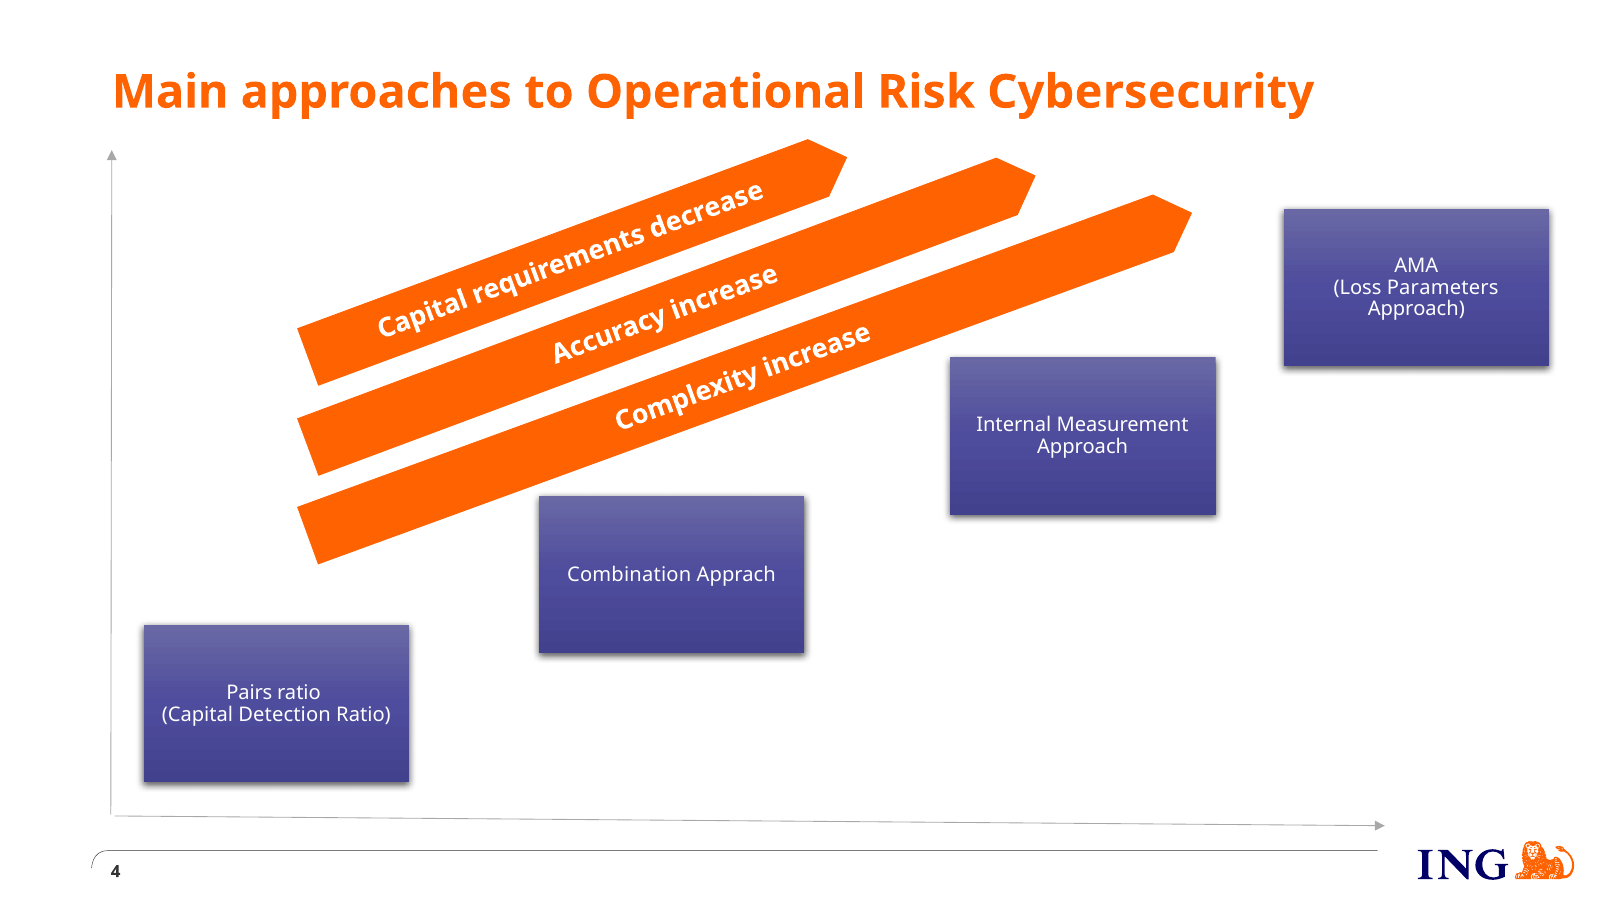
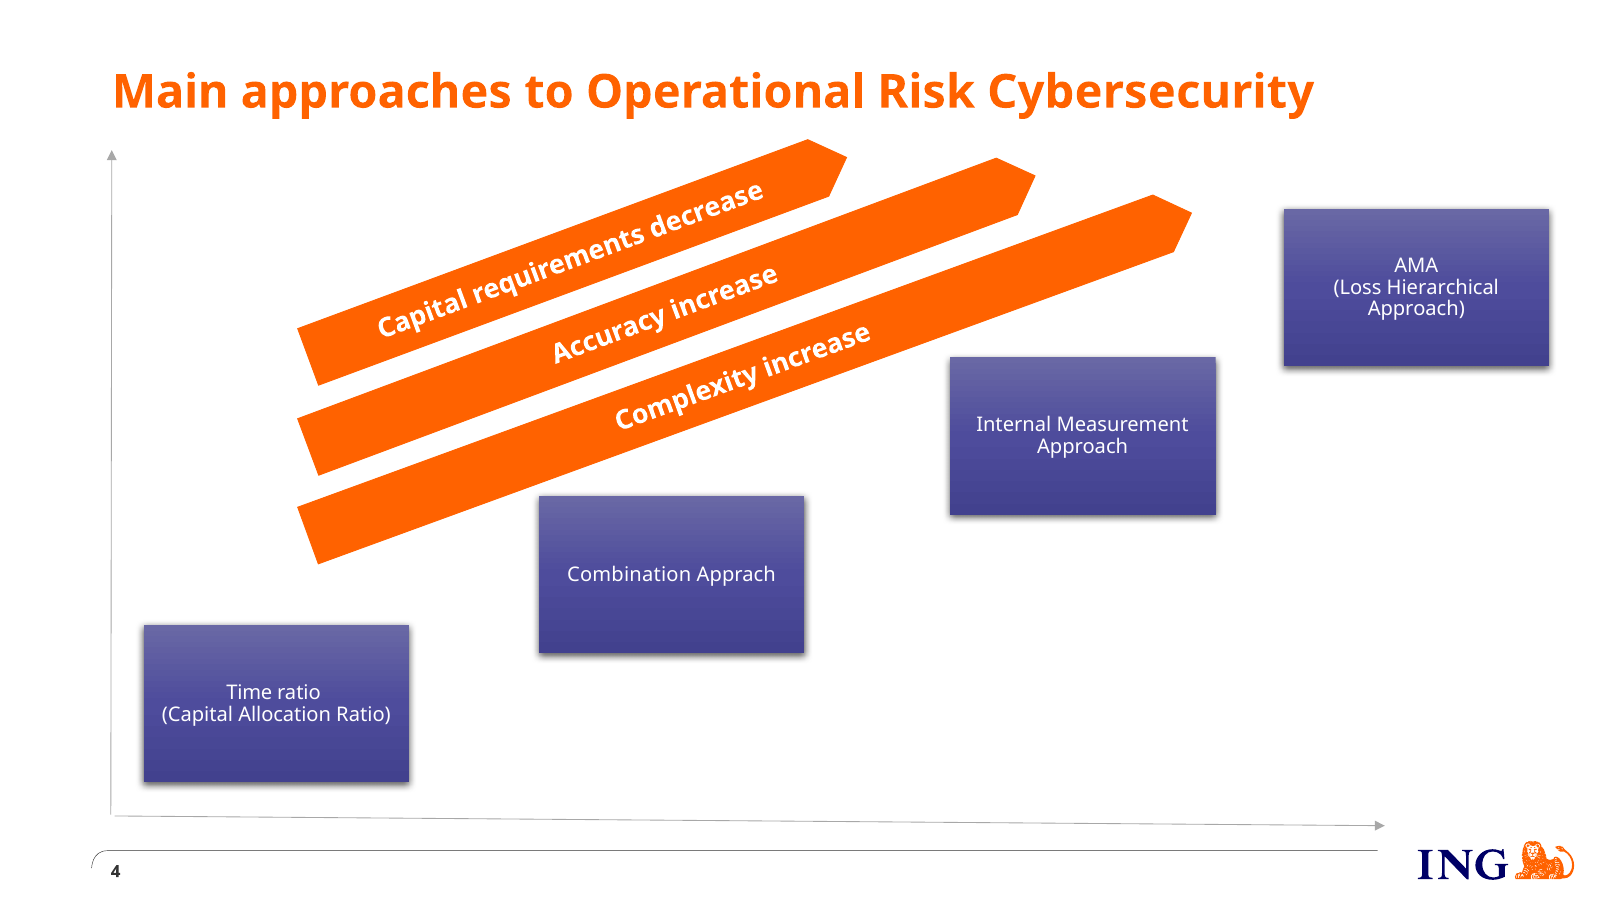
Parameters: Parameters -> Hierarchical
Pairs: Pairs -> Time
Detection: Detection -> Allocation
